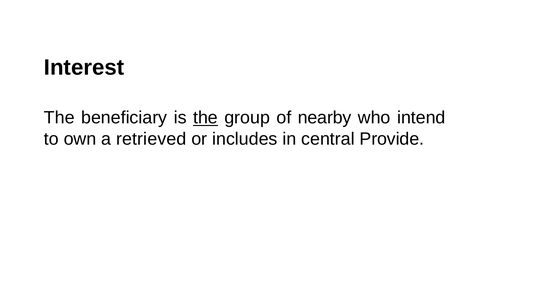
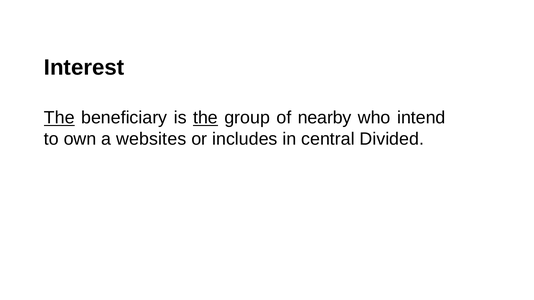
The at (59, 118) underline: none -> present
retrieved: retrieved -> websites
Provide: Provide -> Divided
